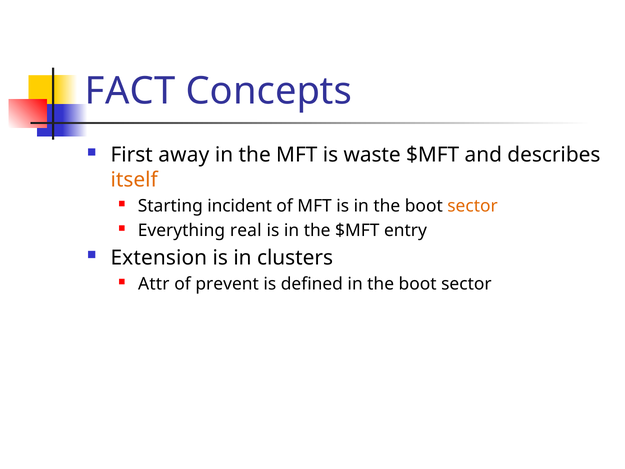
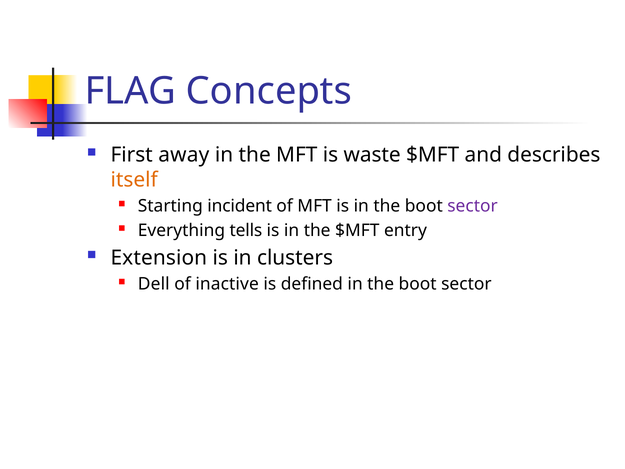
FACT: FACT -> FLAG
sector at (473, 206) colour: orange -> purple
real: real -> tells
Attr: Attr -> Dell
prevent: prevent -> inactive
